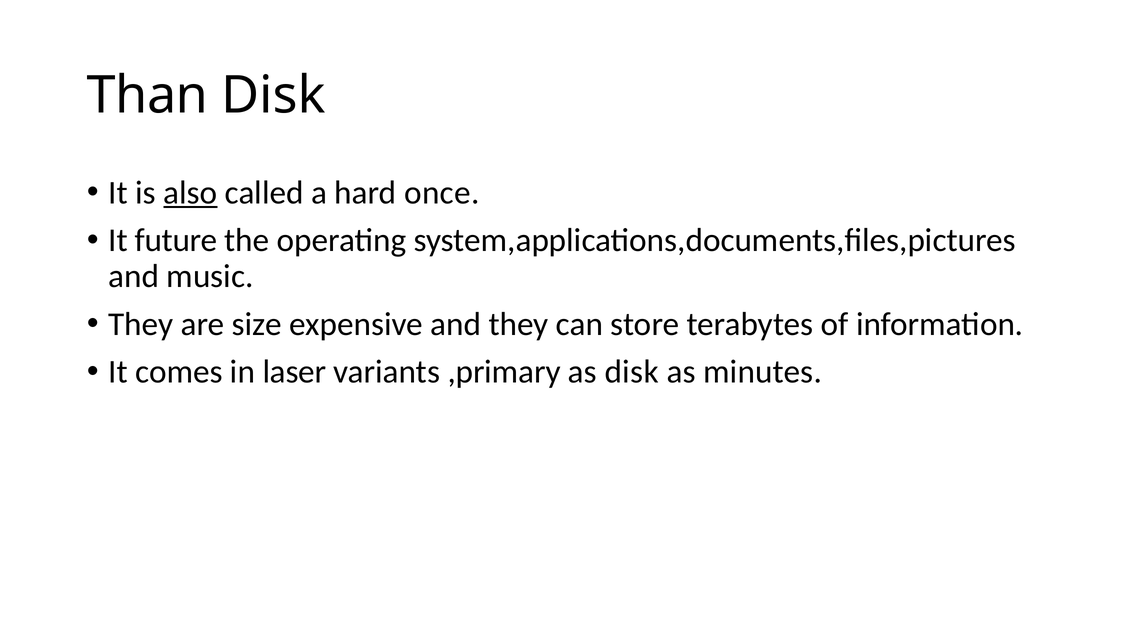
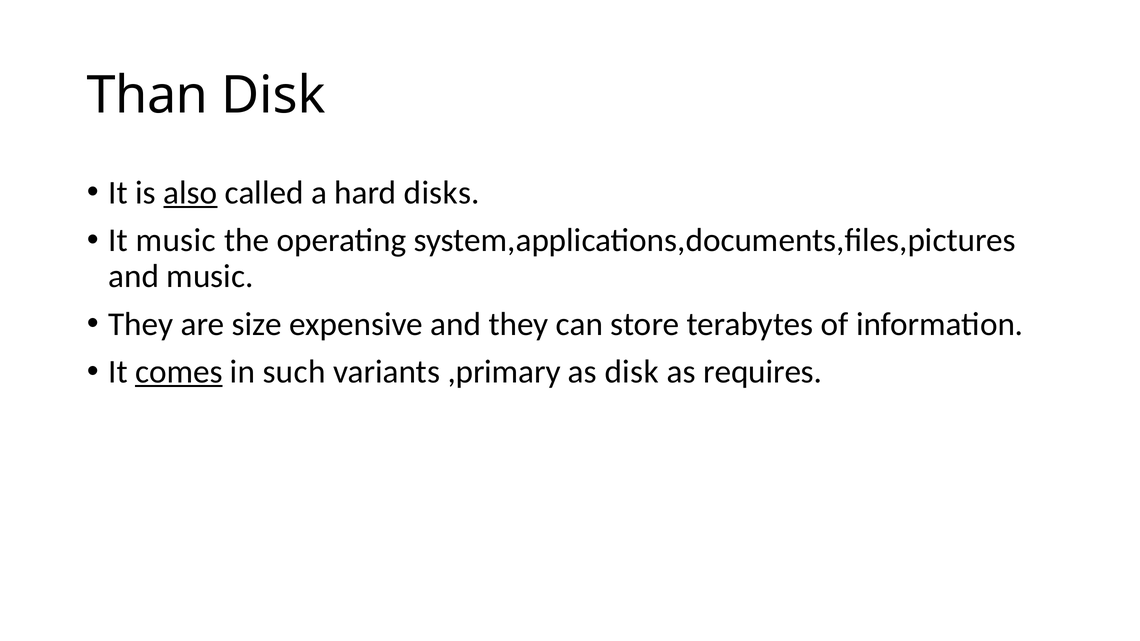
once: once -> disks
It future: future -> music
comes underline: none -> present
laser: laser -> such
minutes: minutes -> requires
